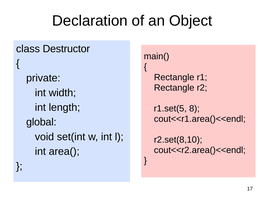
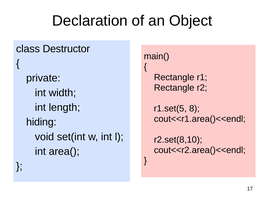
global: global -> hiding
